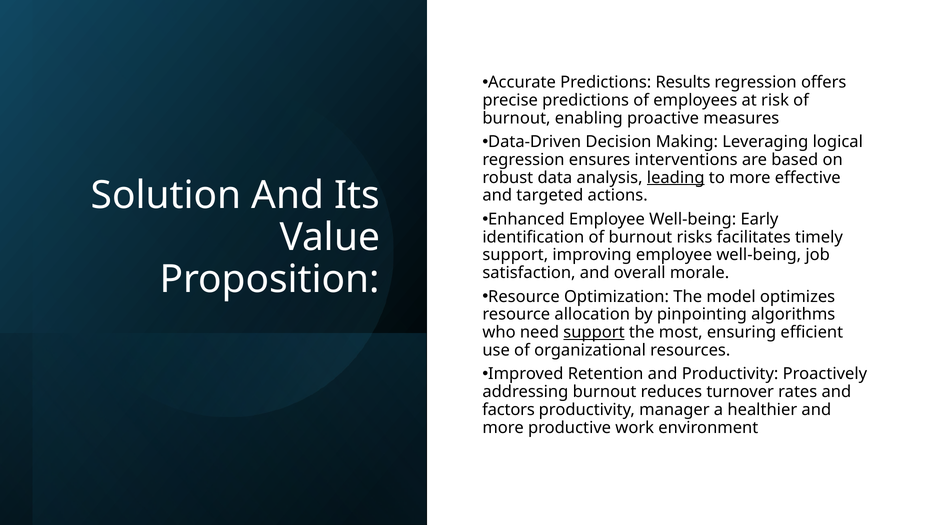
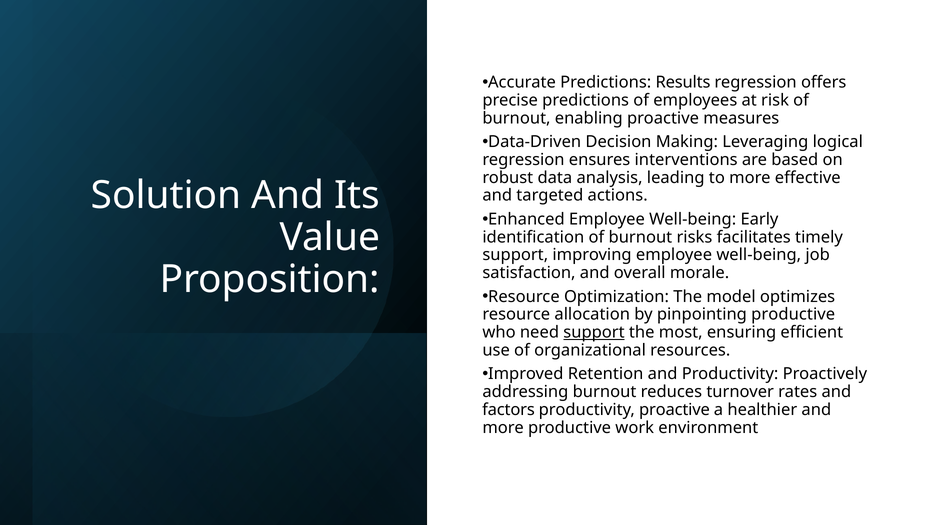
leading underline: present -> none
pinpointing algorithms: algorithms -> productive
productivity manager: manager -> proactive
